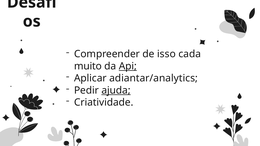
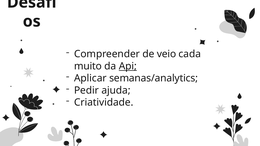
isso: isso -> veio
adiantar/analytics: adiantar/analytics -> semanas/analytics
ajuda underline: present -> none
